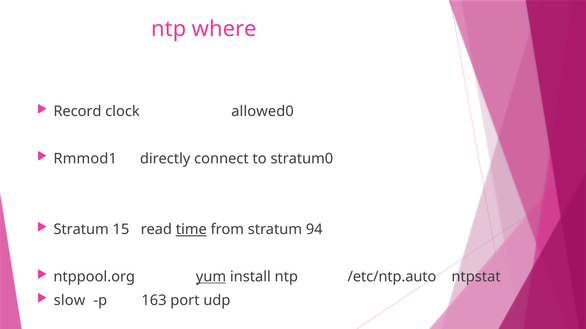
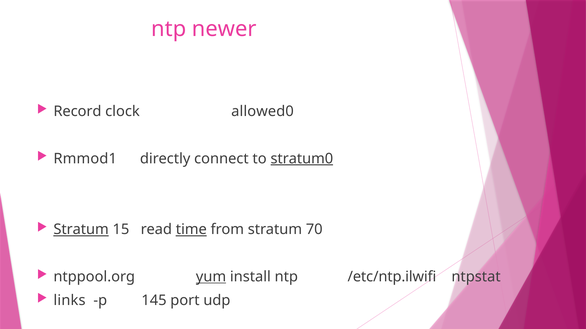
where: where -> newer
stratum0 underline: none -> present
Stratum at (81, 230) underline: none -> present
94: 94 -> 70
/etc/ntp.auto: /etc/ntp.auto -> /etc/ntp.ilwifi
slow: slow -> links
163: 163 -> 145
